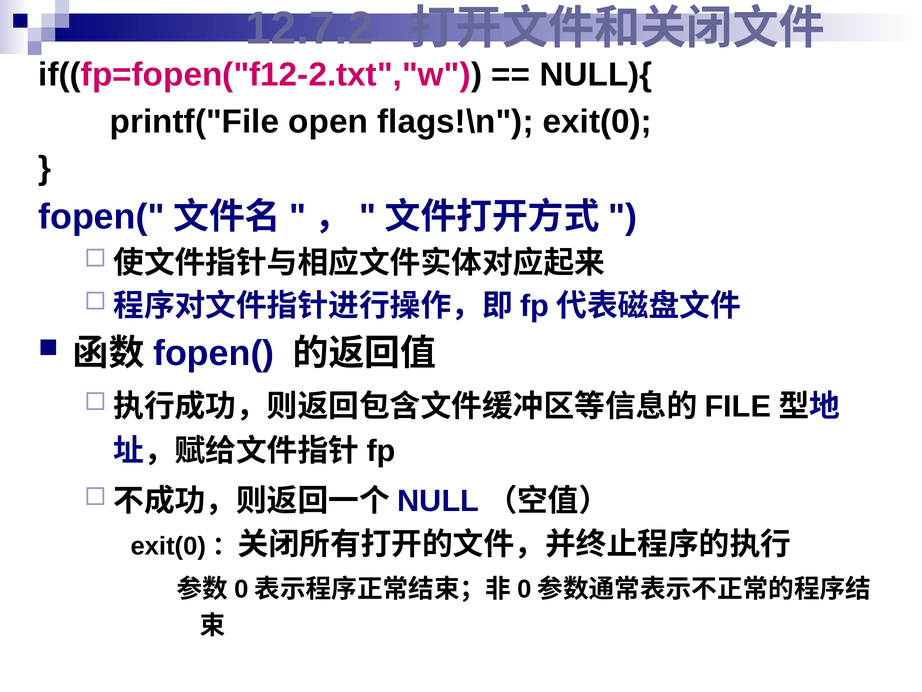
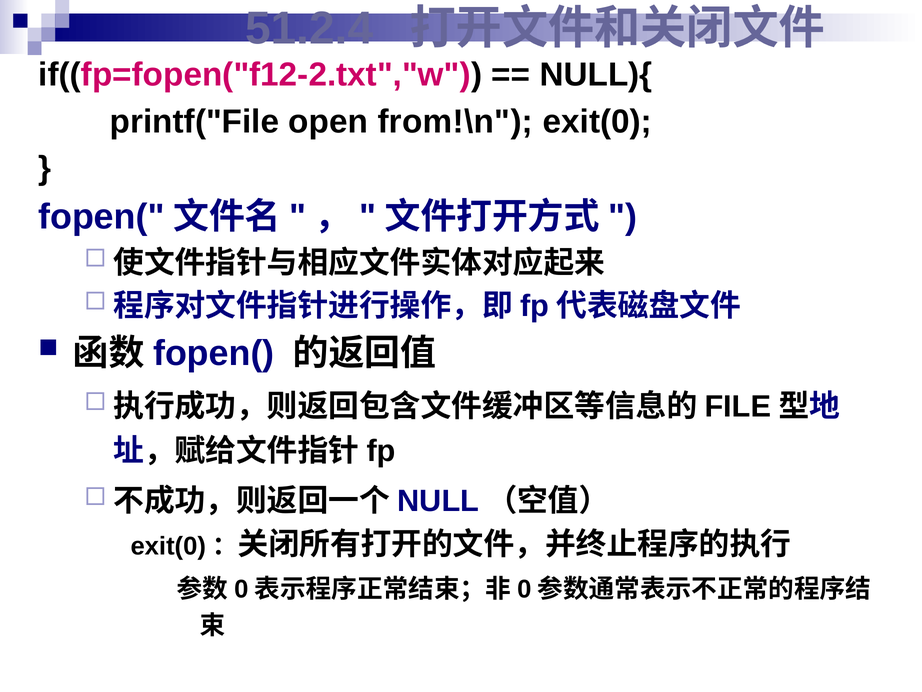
12.7.2: 12.7.2 -> 51.2.4
flags!\n: flags!\n -> from!\n
